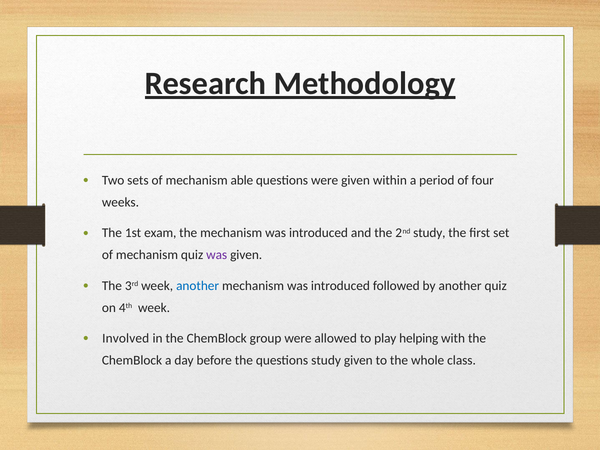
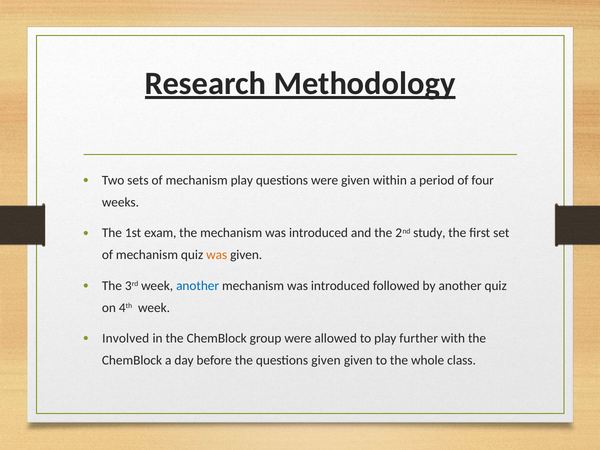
mechanism able: able -> play
was at (217, 255) colour: purple -> orange
helping: helping -> further
questions study: study -> given
